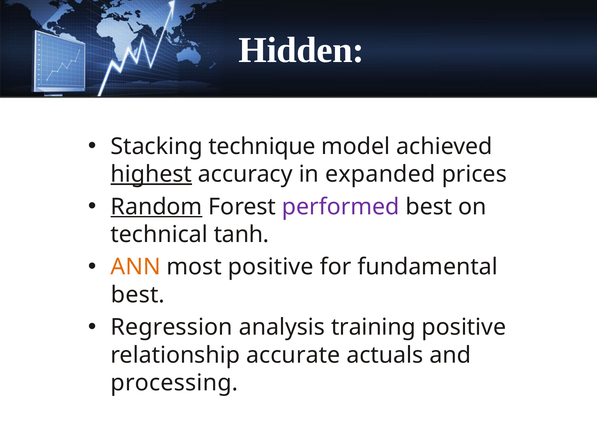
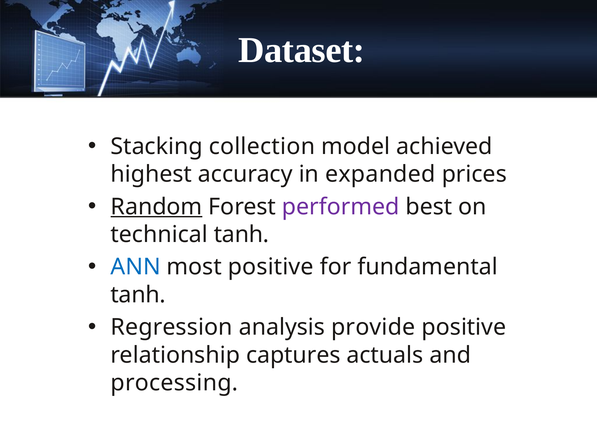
Hidden: Hidden -> Dataset
technique: technique -> collection
highest underline: present -> none
ANN colour: orange -> blue
best at (138, 295): best -> tanh
training: training -> provide
accurate: accurate -> captures
